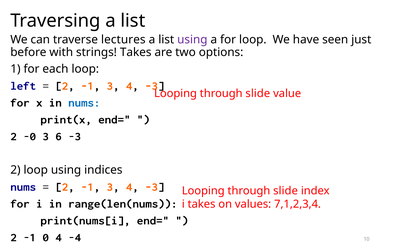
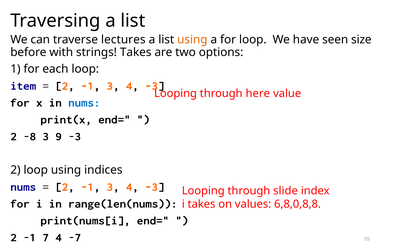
using at (192, 39) colour: purple -> orange
just: just -> size
left: left -> item
slide at (258, 93): slide -> here
-0: -0 -> -8
6: 6 -> 9
7,1,2,3,4: 7,1,2,3,4 -> 6,8,0,8,8
0: 0 -> 7
-4: -4 -> -7
